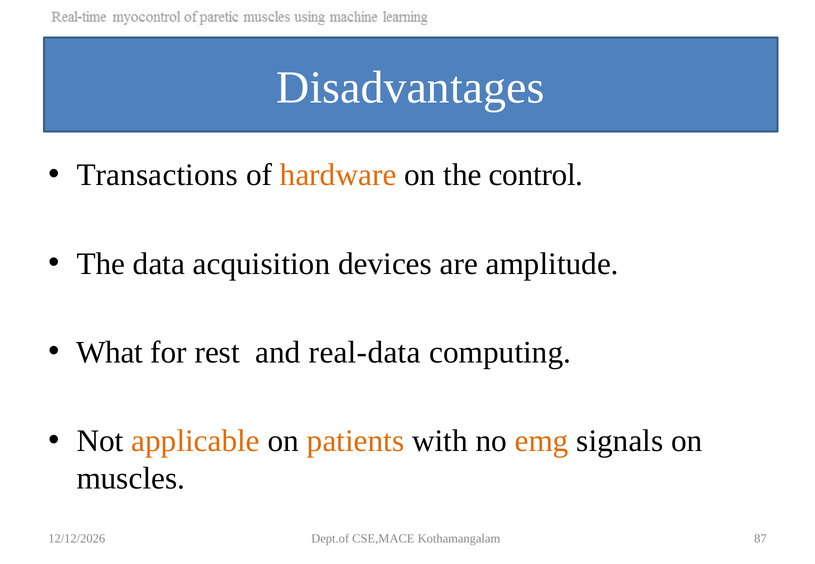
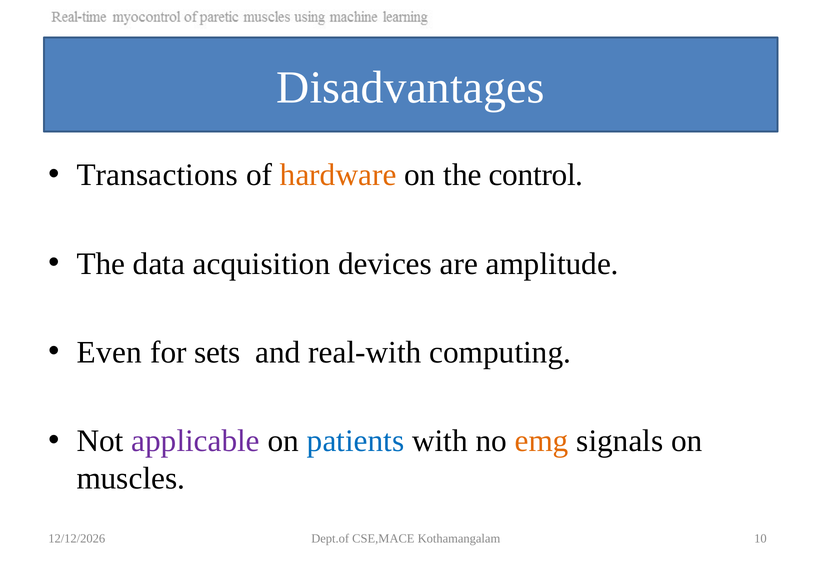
What: What -> Even
rest: rest -> sets
real-data: real-data -> real-with
applicable colour: orange -> purple
patients colour: orange -> blue
87: 87 -> 10
